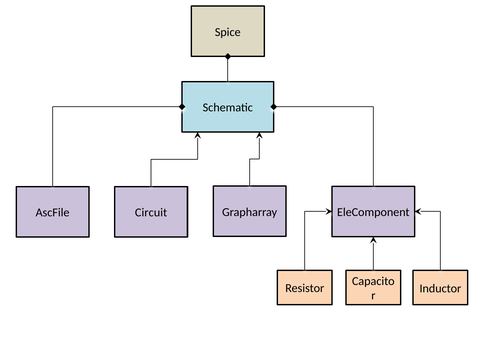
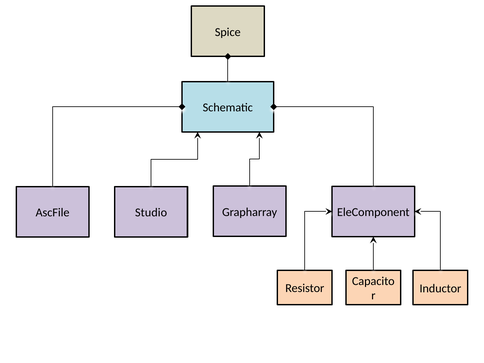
Circuit: Circuit -> Studio
